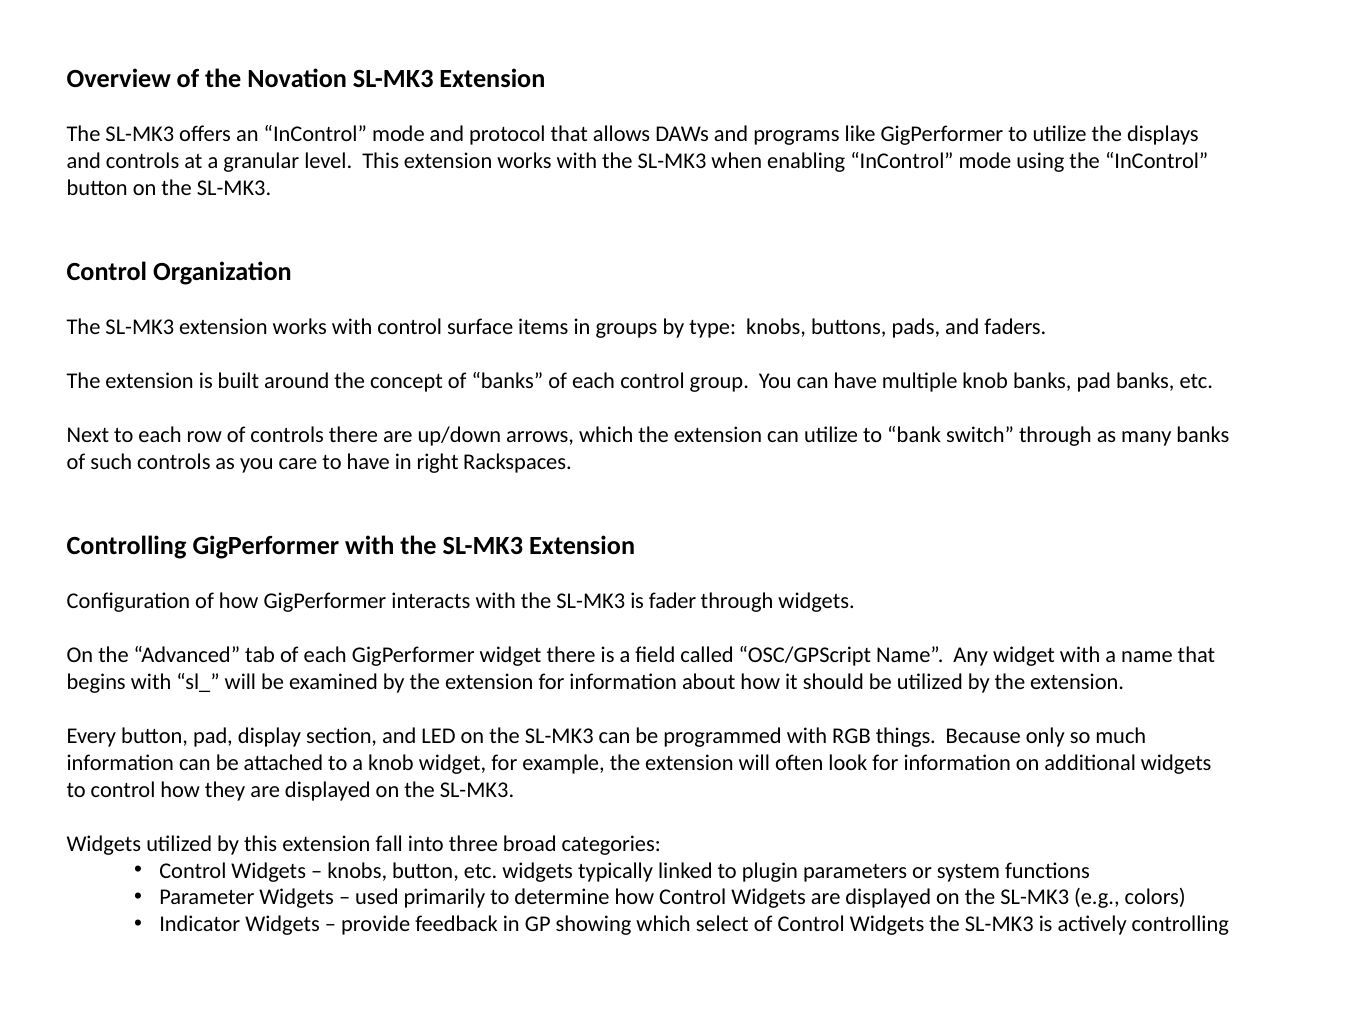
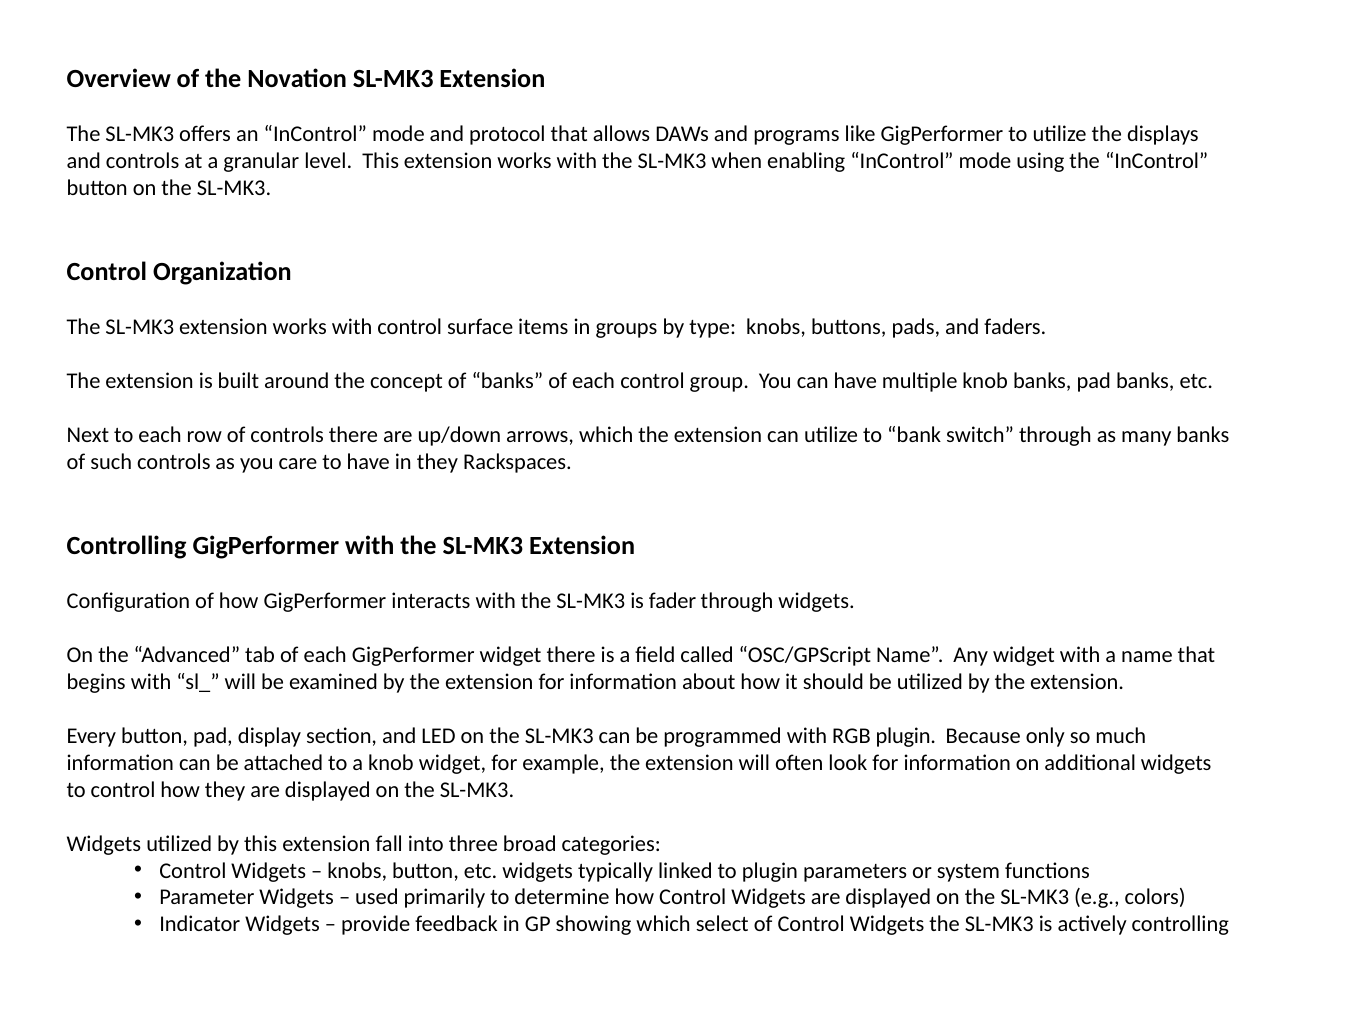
in right: right -> they
RGB things: things -> plugin
